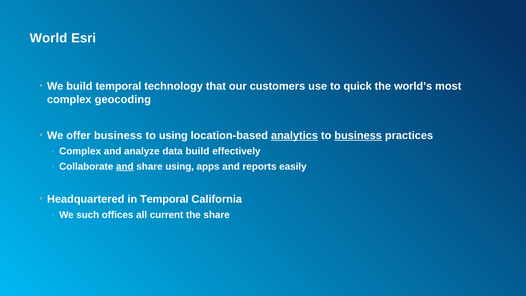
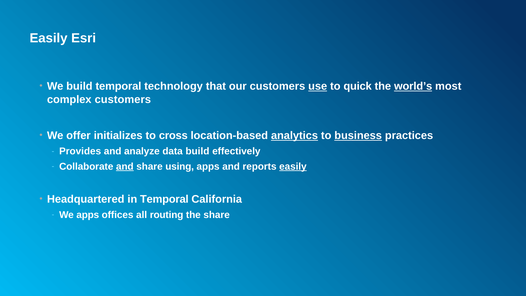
World at (48, 38): World -> Easily
use underline: none -> present
world’s underline: none -> present
complex geocoding: geocoding -> customers
offer business: business -> initializes
to using: using -> cross
Complex at (80, 151): Complex -> Provides
easily at (293, 166) underline: none -> present
We such: such -> apps
current: current -> routing
